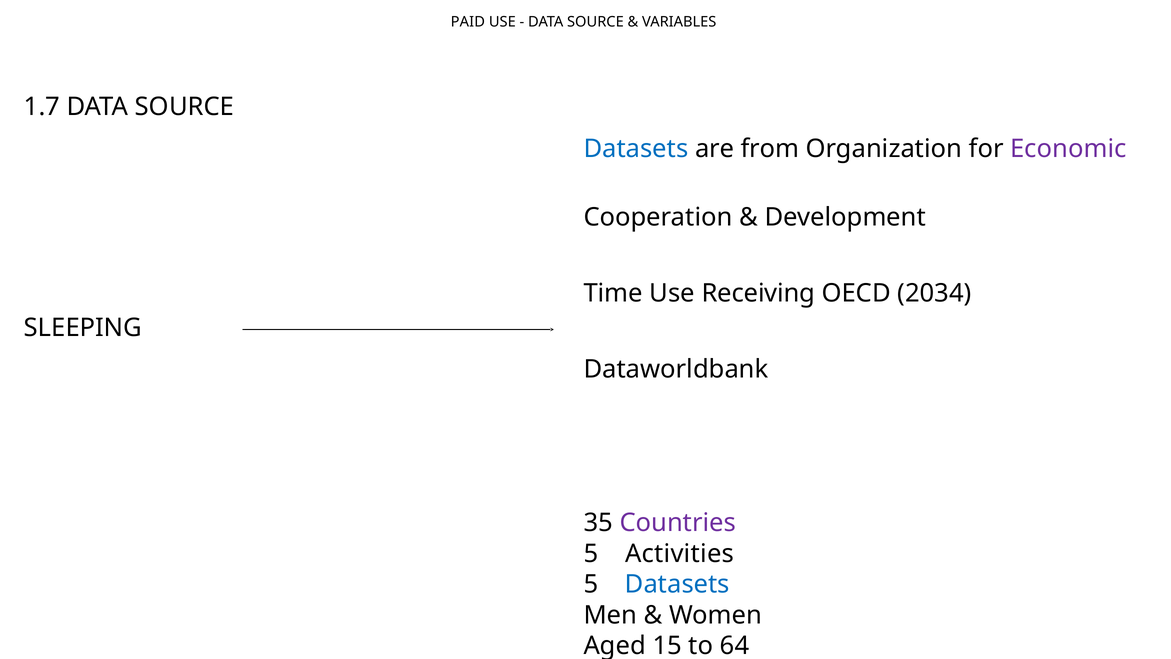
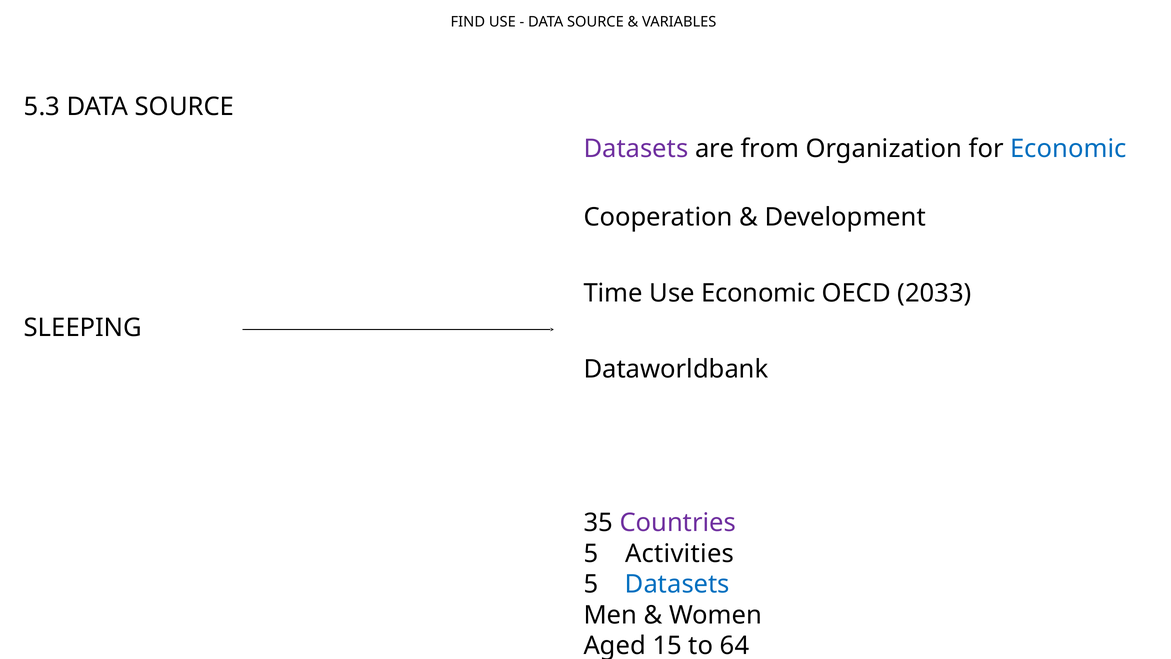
PAID: PAID -> FIND
1.7: 1.7 -> 5.3
Datasets at (636, 149) colour: blue -> purple
Economic at (1068, 149) colour: purple -> blue
Use Receiving: Receiving -> Economic
2034: 2034 -> 2033
